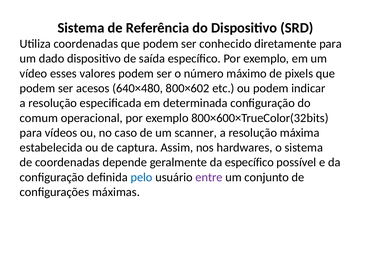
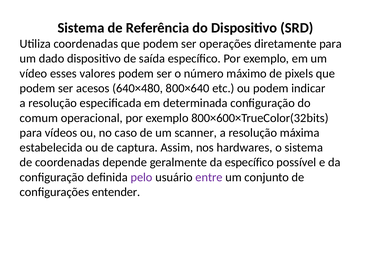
conhecido: conhecido -> operações
800×602: 800×602 -> 800×640
pelo colour: blue -> purple
máximas: máximas -> entender
